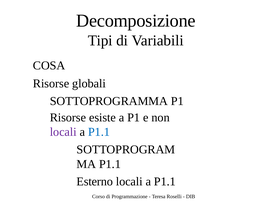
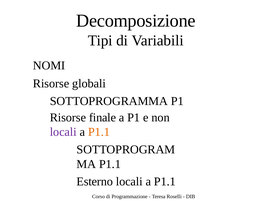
COSA: COSA -> NOMI
esiste: esiste -> finale
P1.1 at (99, 132) colour: blue -> orange
